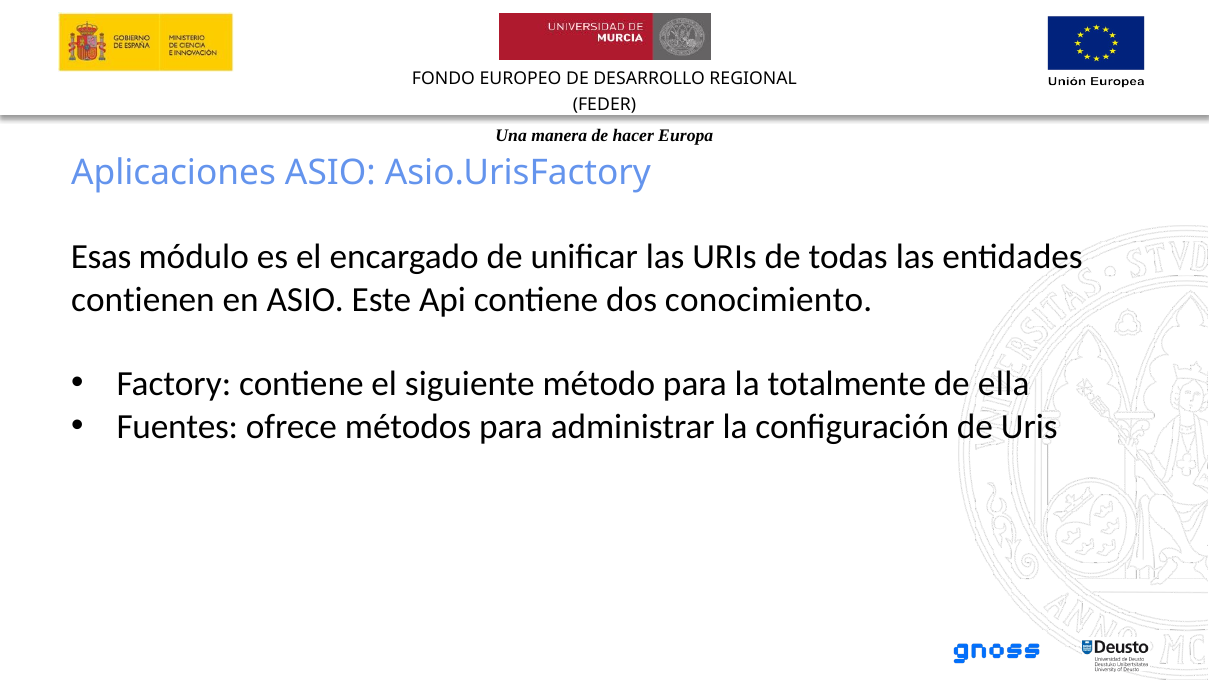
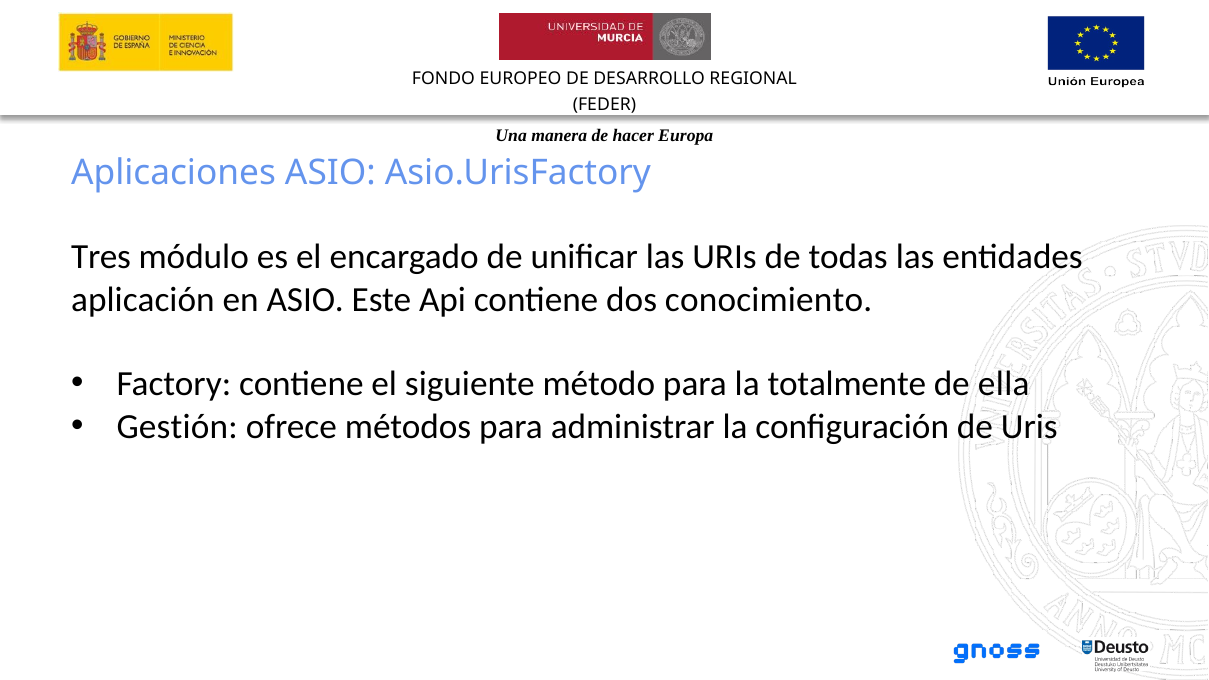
Esas: Esas -> Tres
contienen: contienen -> aplicación
Fuentes: Fuentes -> Gestión
